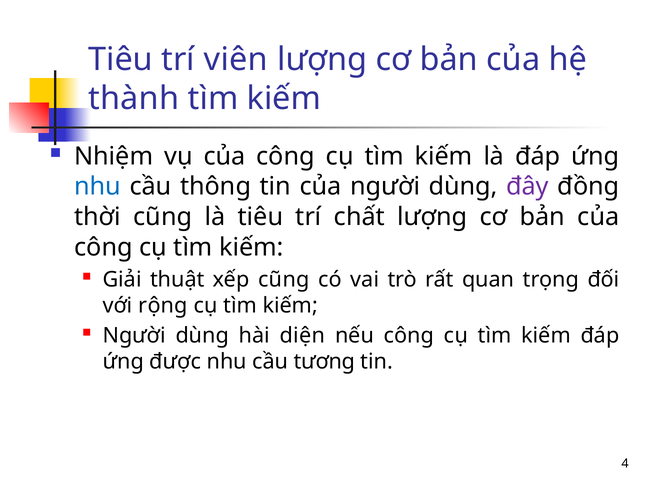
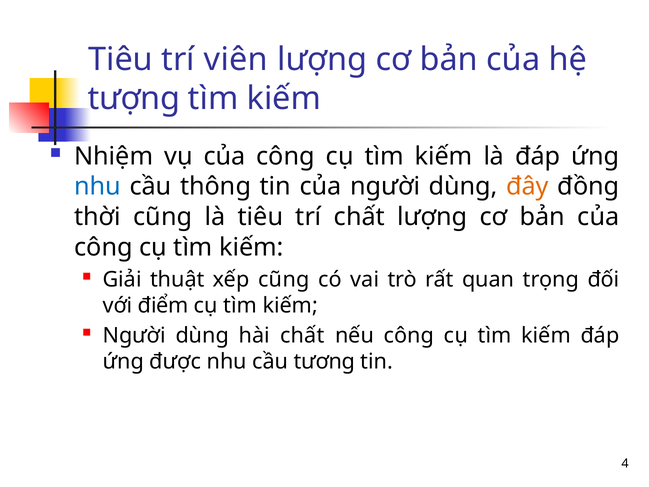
thành: thành -> tượng
đây colour: purple -> orange
rộng: rộng -> điểm
hài diện: diện -> chất
